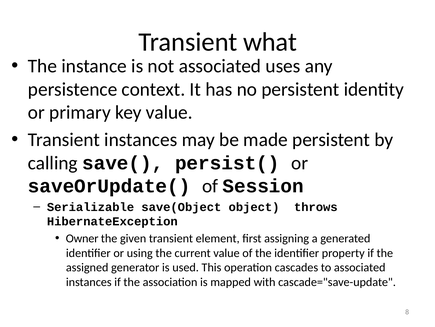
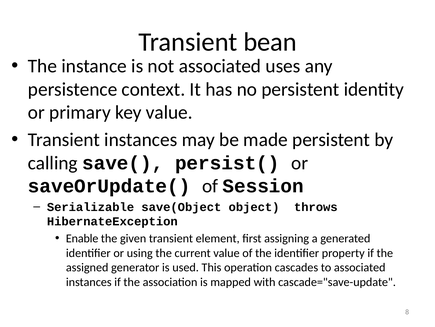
what: what -> bean
Owner: Owner -> Enable
